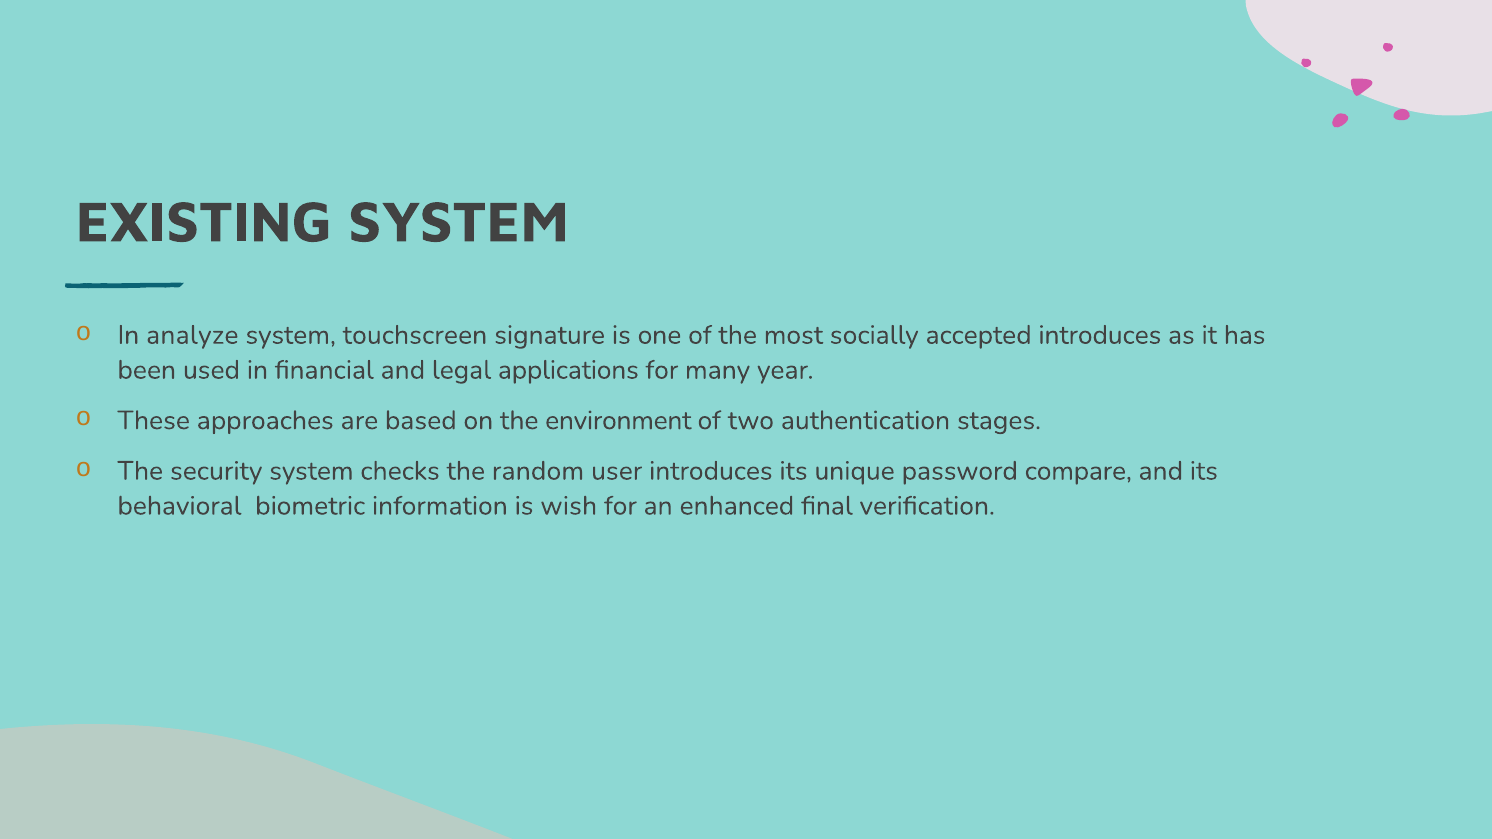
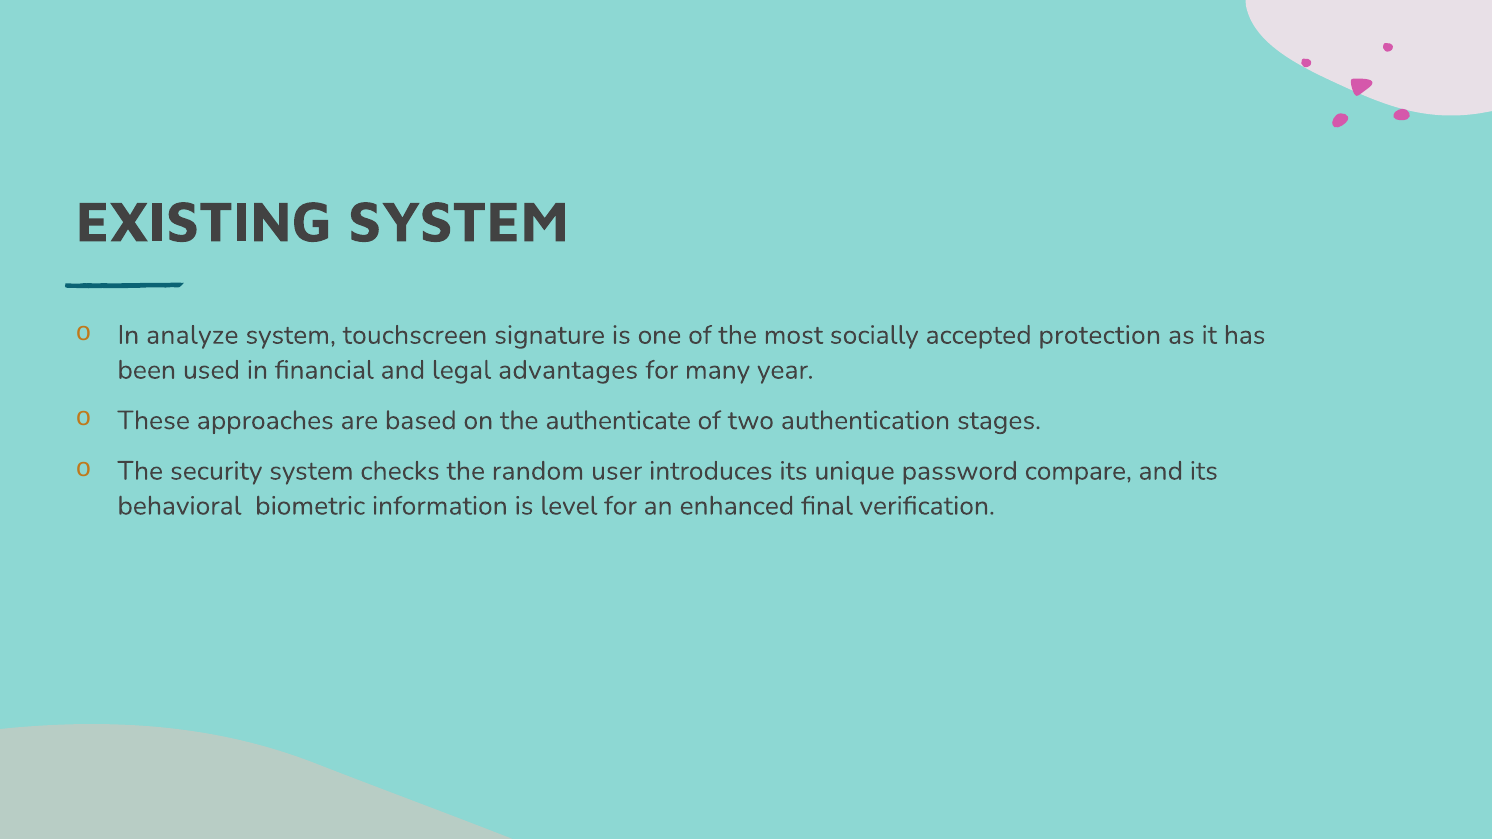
accepted introduces: introduces -> protection
applications: applications -> advantages
environment: environment -> authenticate
wish: wish -> level
